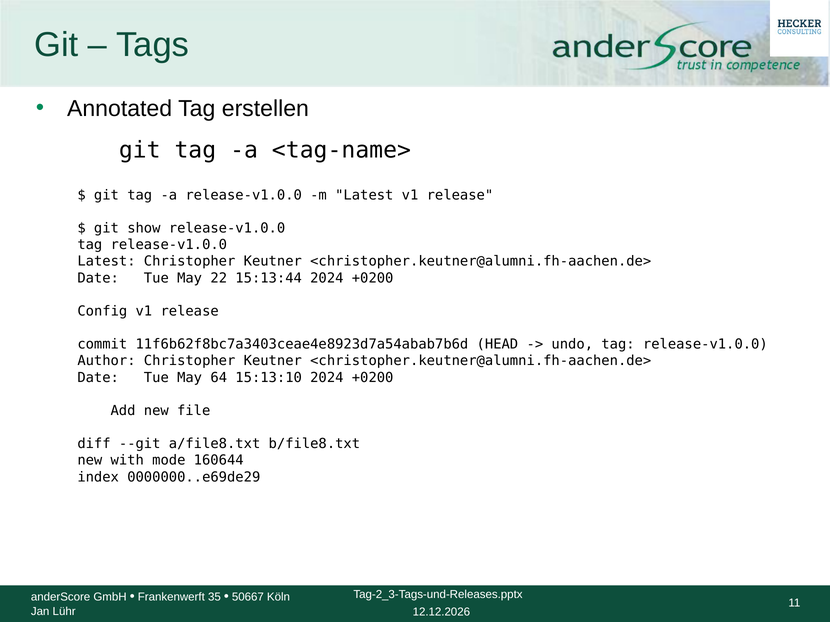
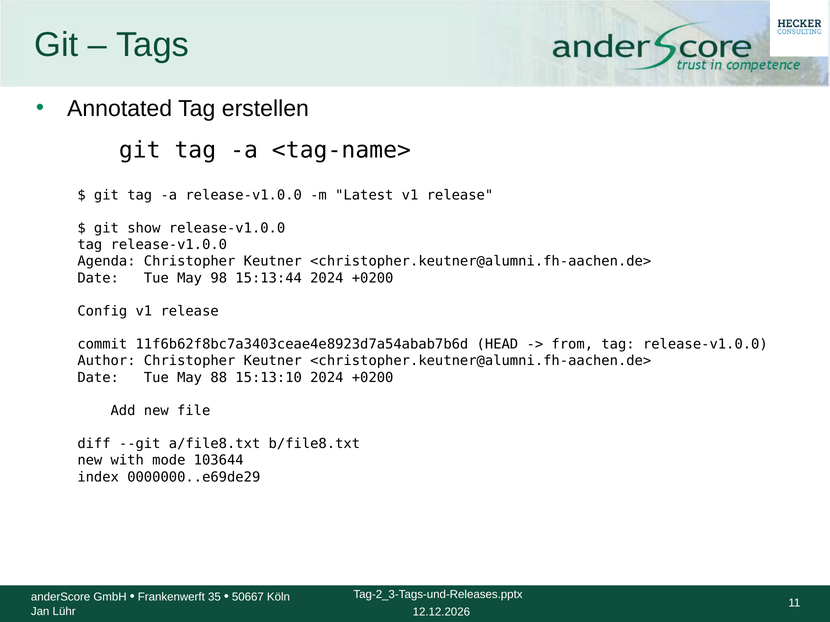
Latest at (106, 262): Latest -> Agenda
22: 22 -> 98
undo: undo -> from
64: 64 -> 88
160644: 160644 -> 103644
